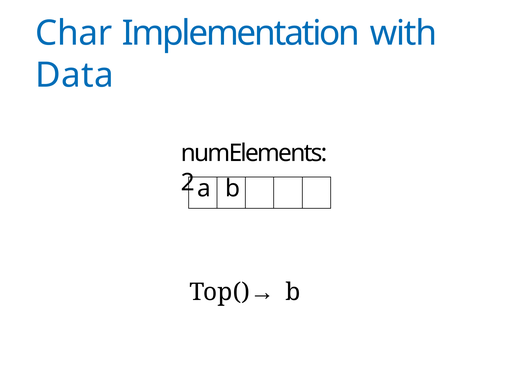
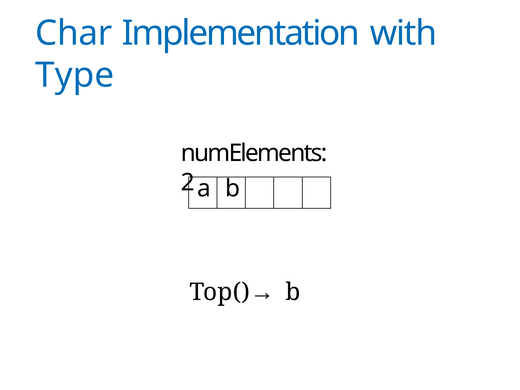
Data: Data -> Type
